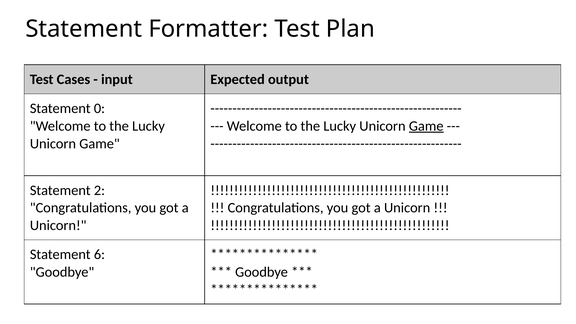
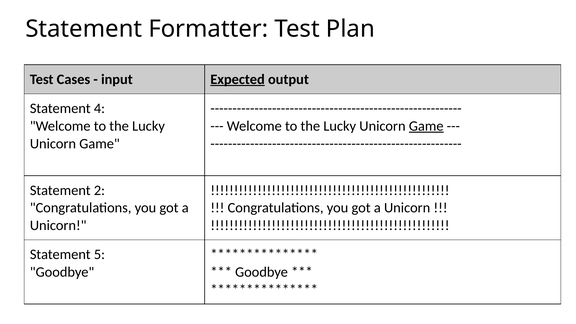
Expected underline: none -> present
0: 0 -> 4
6: 6 -> 5
